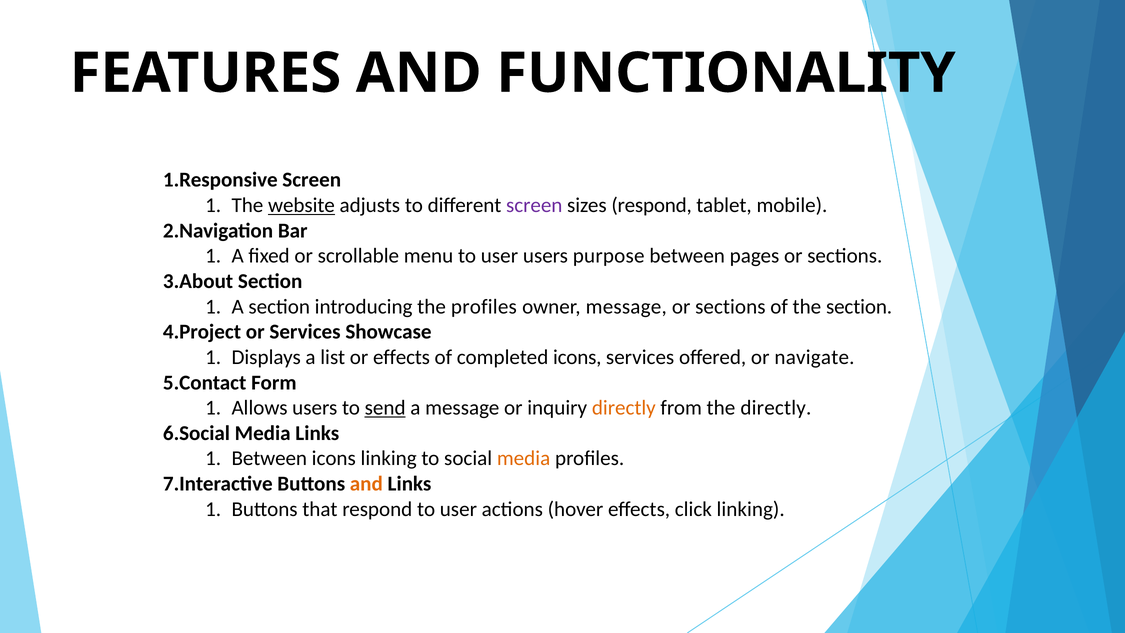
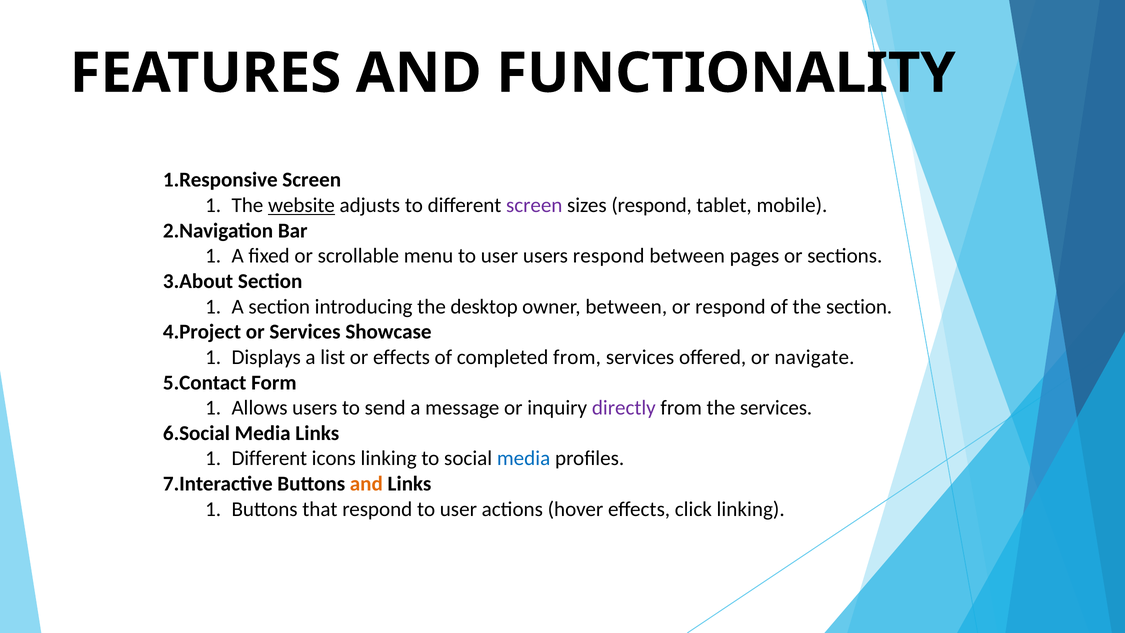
users purpose: purpose -> respond
the profiles: profiles -> desktop
owner message: message -> between
sections at (730, 307): sections -> respond
completed icons: icons -> from
send underline: present -> none
directly at (624, 408) colour: orange -> purple
the directly: directly -> services
Between at (269, 458): Between -> Different
media at (524, 458) colour: orange -> blue
